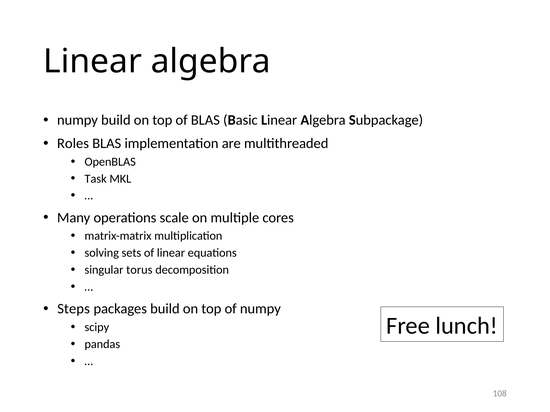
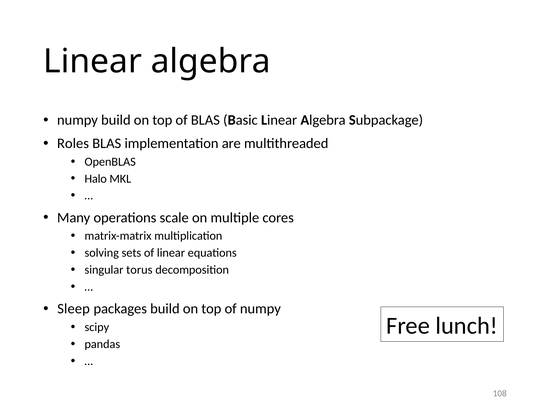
Task: Task -> Halo
Steps: Steps -> Sleep
